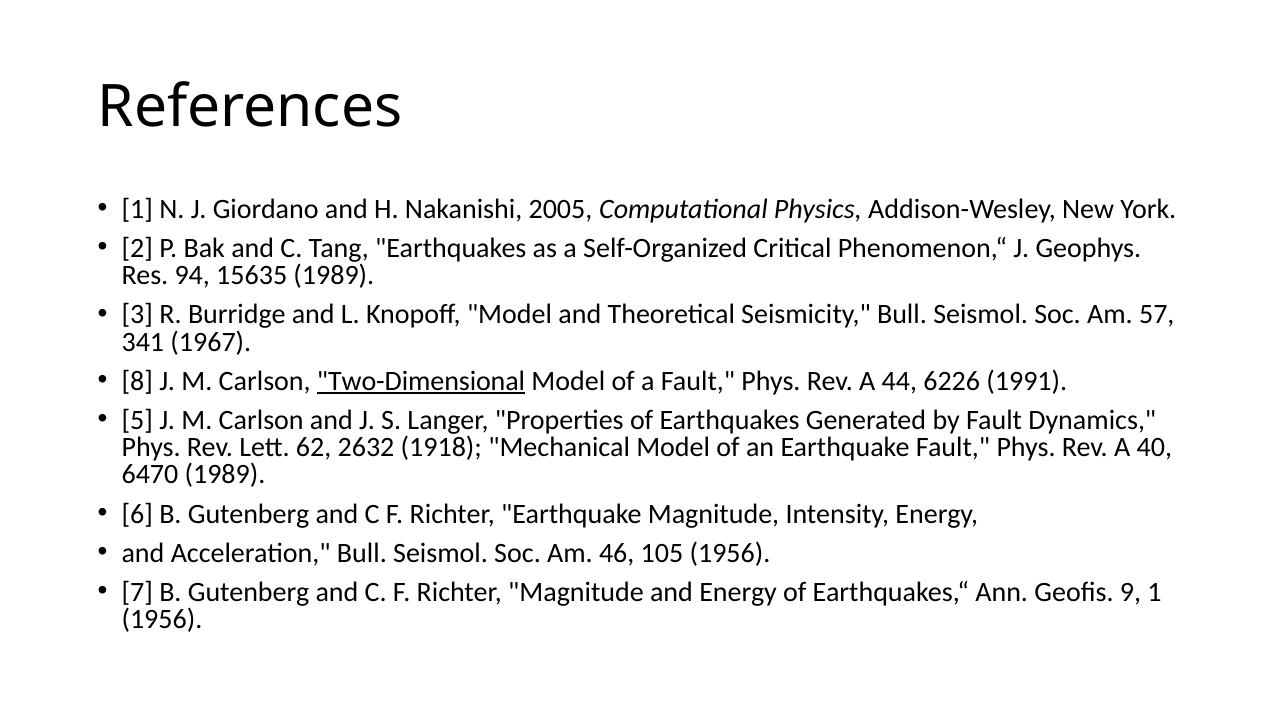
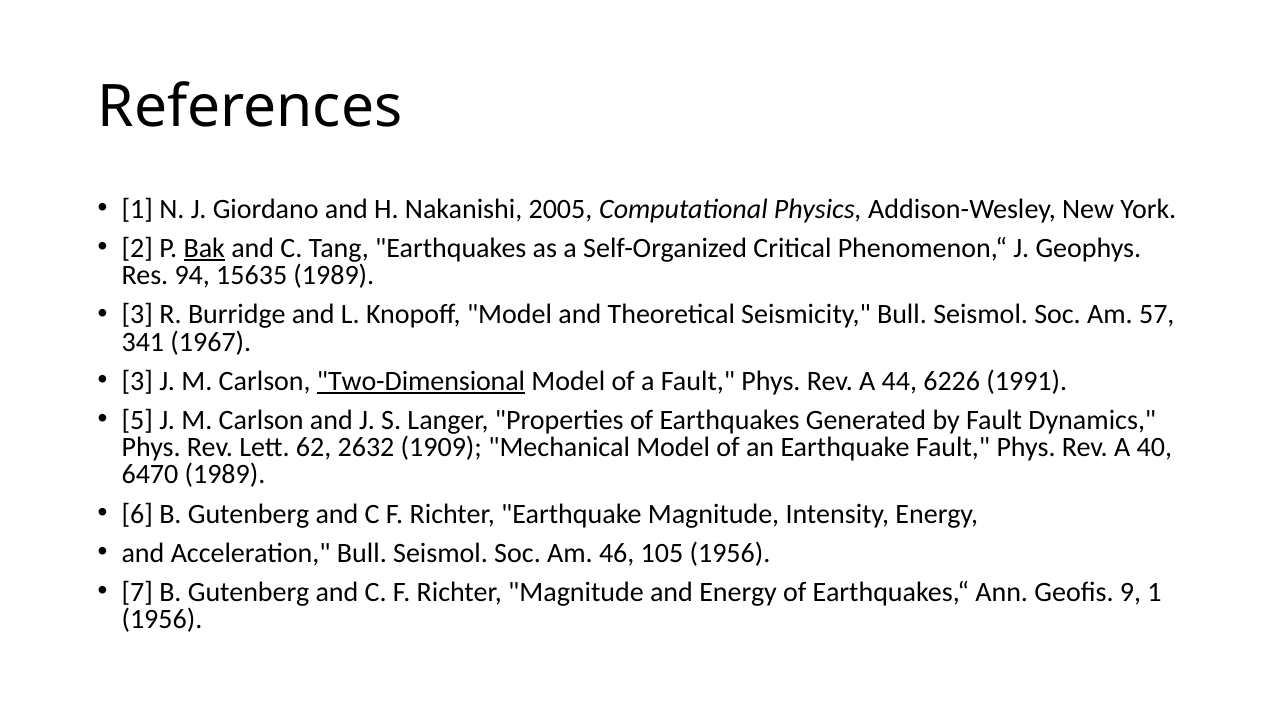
Bak underline: none -> present
8 at (137, 381): 8 -> 3
1918: 1918 -> 1909
